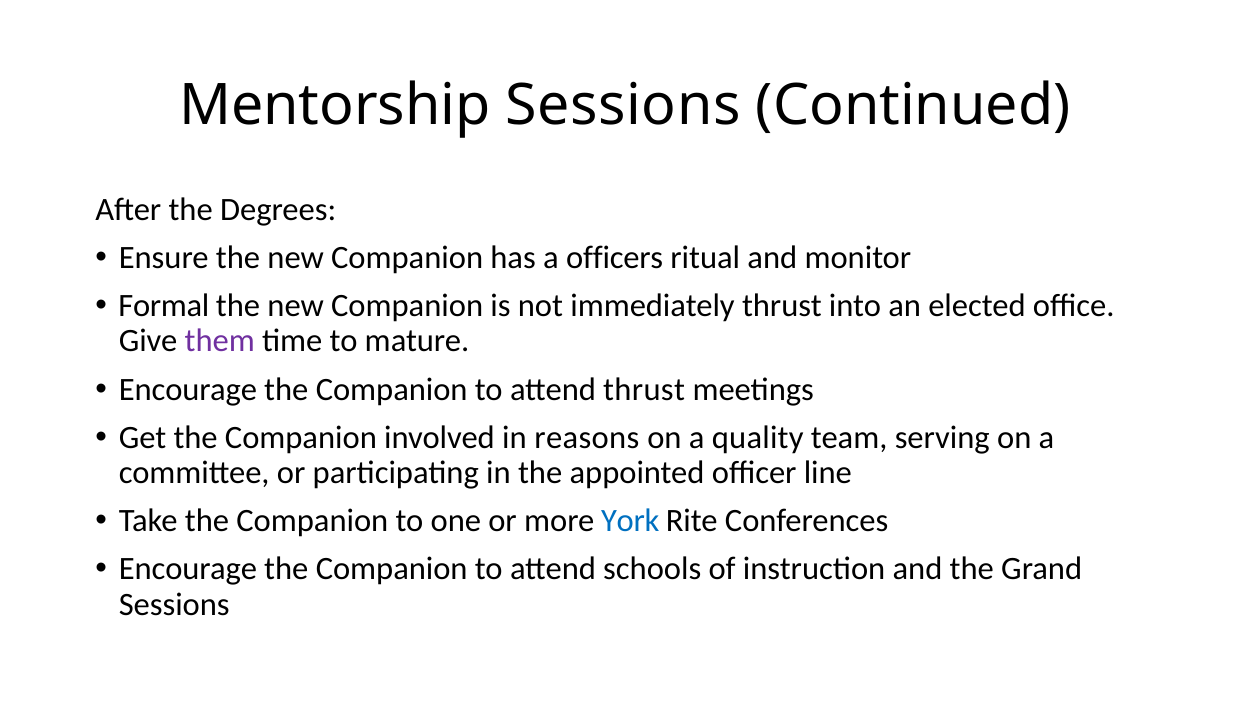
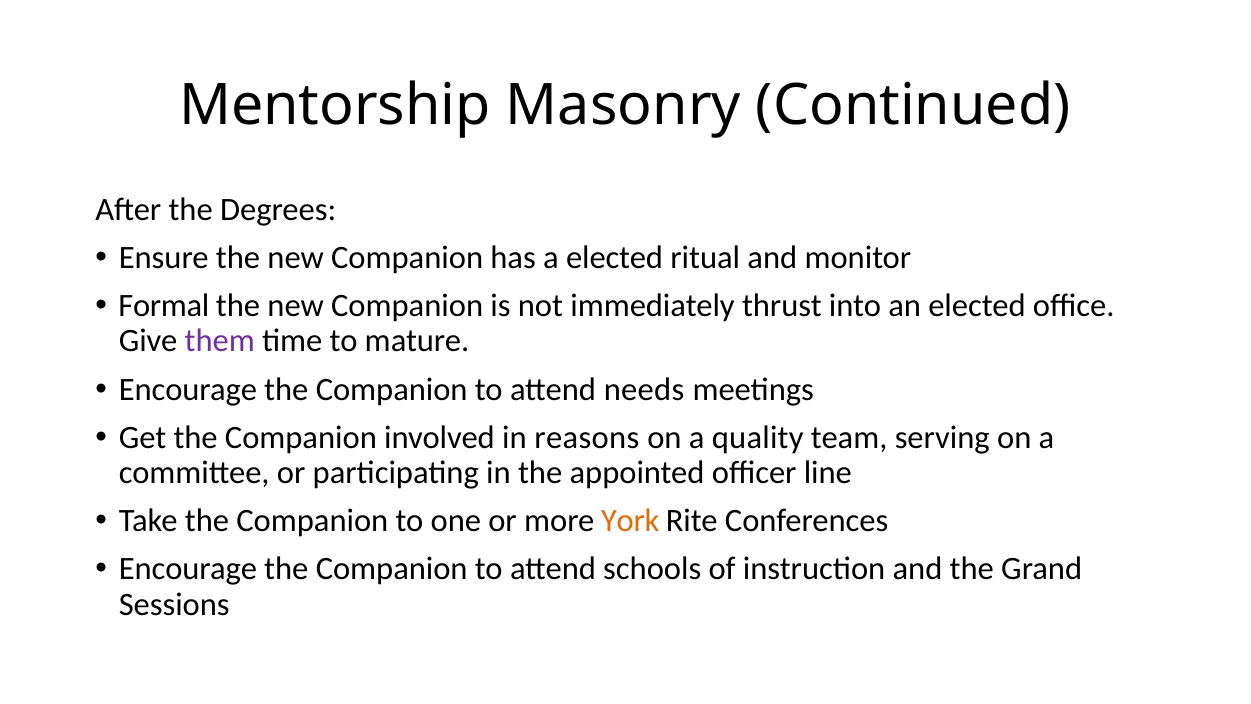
Mentorship Sessions: Sessions -> Masonry
a officers: officers -> elected
attend thrust: thrust -> needs
York colour: blue -> orange
